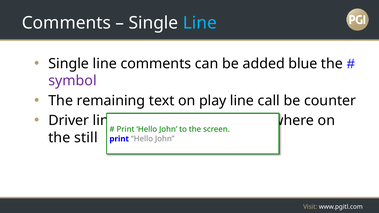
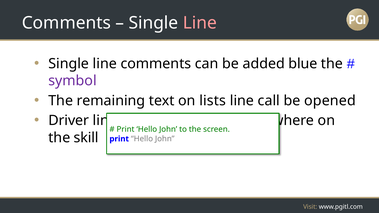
Line at (200, 23) colour: light blue -> pink
play: play -> lists
counter: counter -> opened
still: still -> skill
